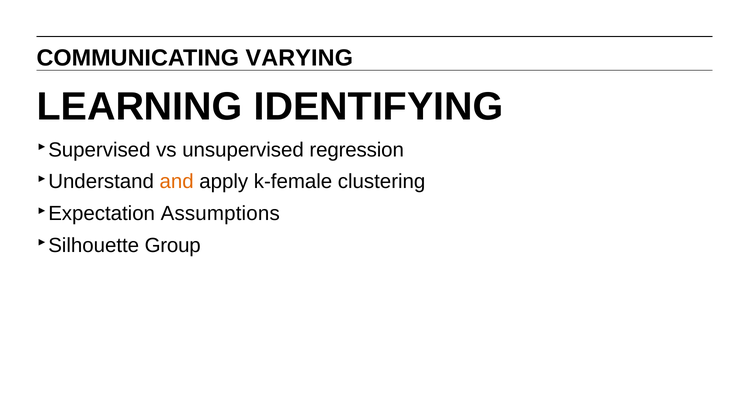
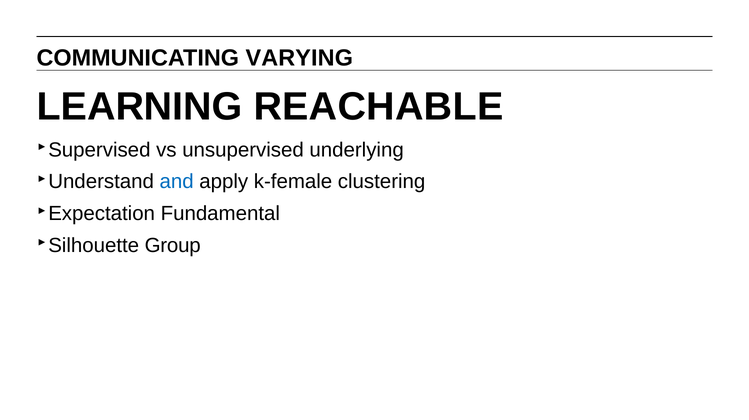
IDENTIFYING: IDENTIFYING -> REACHABLE
regression: regression -> underlying
and colour: orange -> blue
Assumptions: Assumptions -> Fundamental
